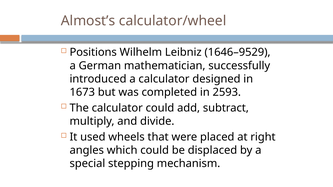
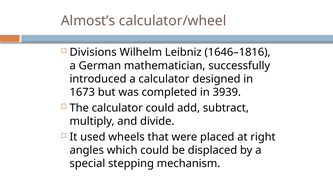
Positions: Positions -> Divisions
1646–9529: 1646–9529 -> 1646–1816
2593: 2593 -> 3939
